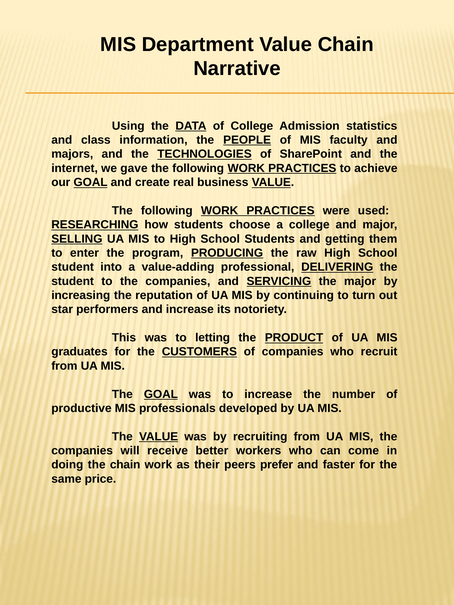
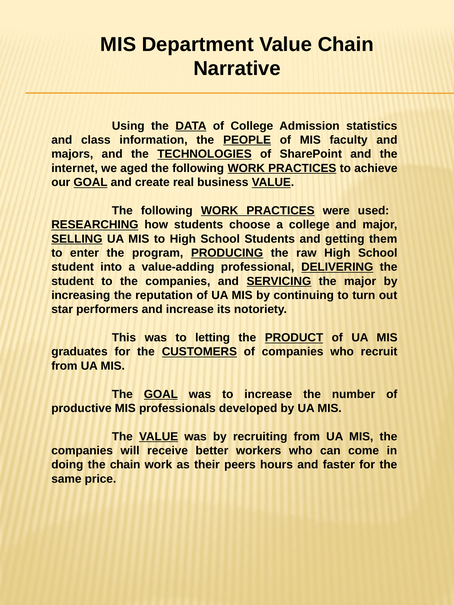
gave: gave -> aged
prefer: prefer -> hours
